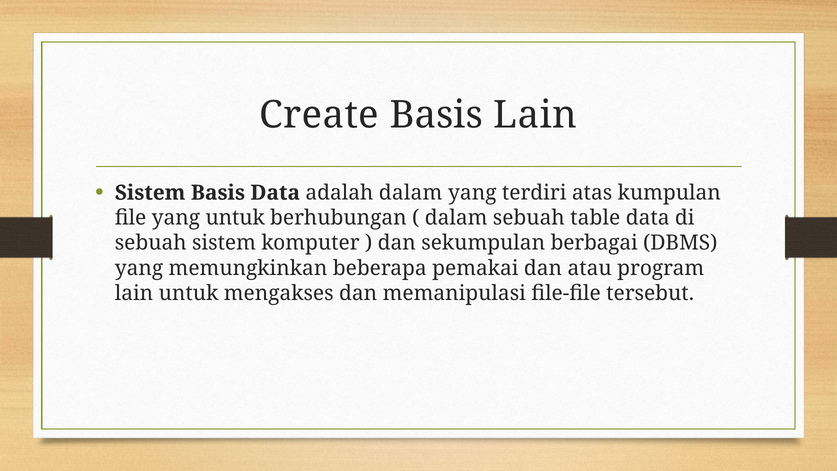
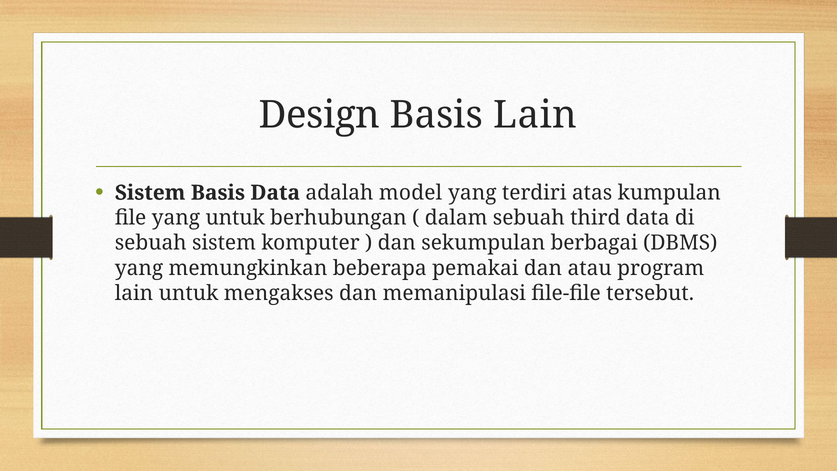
Create: Create -> Design
adalah dalam: dalam -> model
table: table -> third
